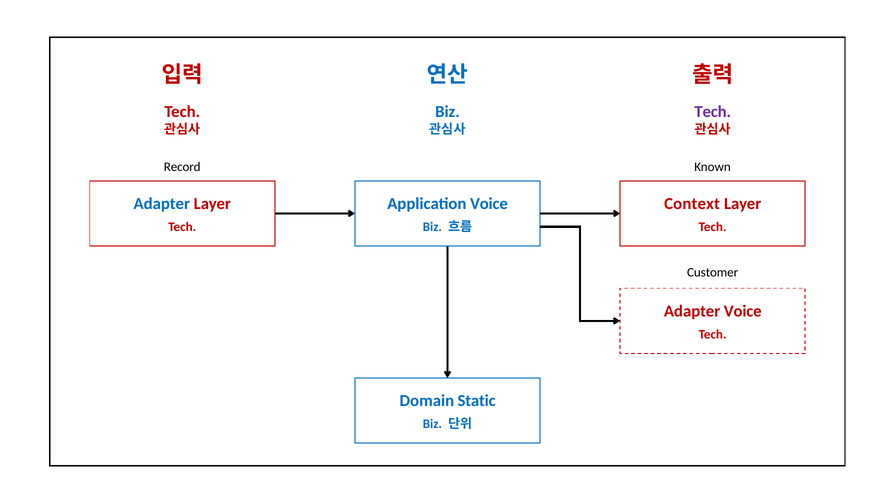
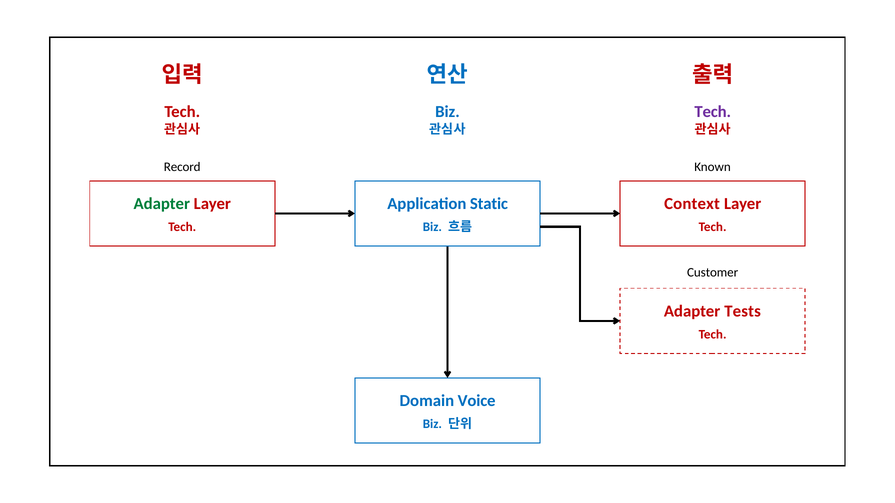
Adapter at (162, 204) colour: blue -> green
Application Voice: Voice -> Static
Adapter Voice: Voice -> Tests
Static: Static -> Voice
